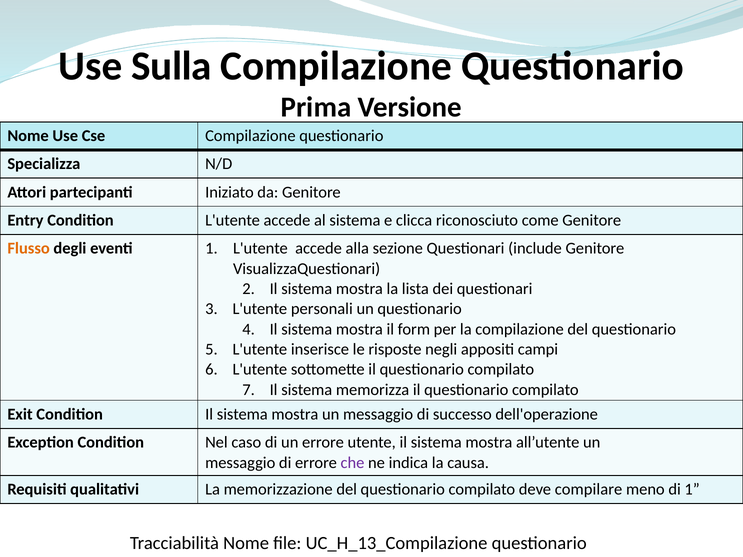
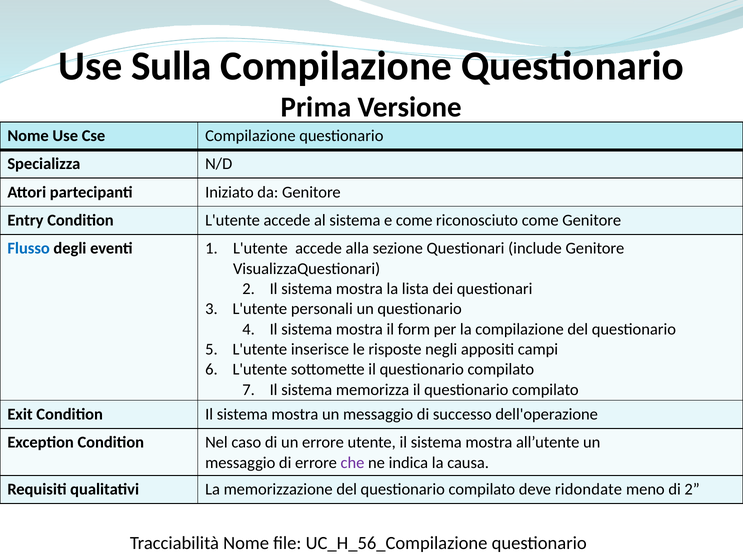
e clicca: clicca -> come
Flusso colour: orange -> blue
compilare: compilare -> ridondate
di 1: 1 -> 2
UC_H_13_Compilazione: UC_H_13_Compilazione -> UC_H_56_Compilazione
